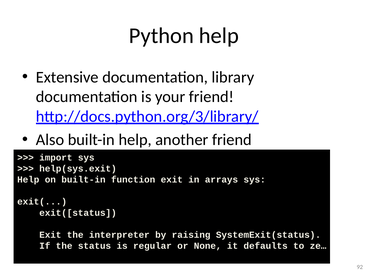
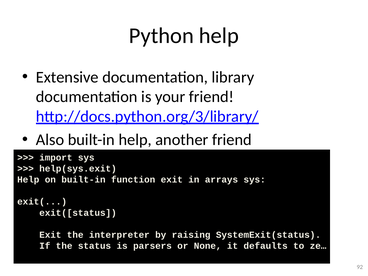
regular: regular -> parsers
